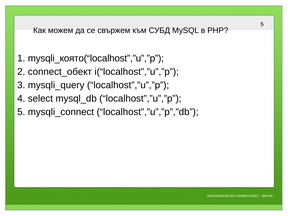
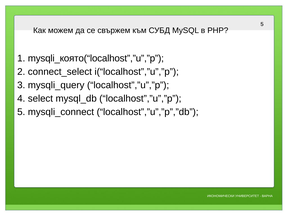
connect_обект: connect_обект -> connect_select
